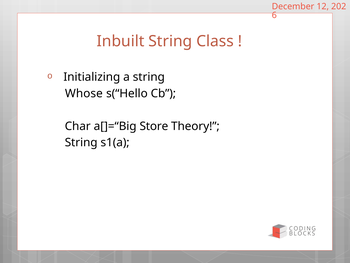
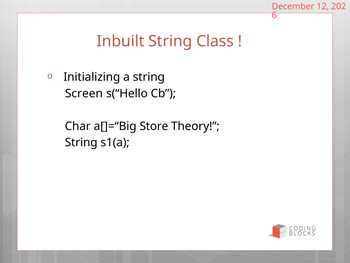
Whose: Whose -> Screen
